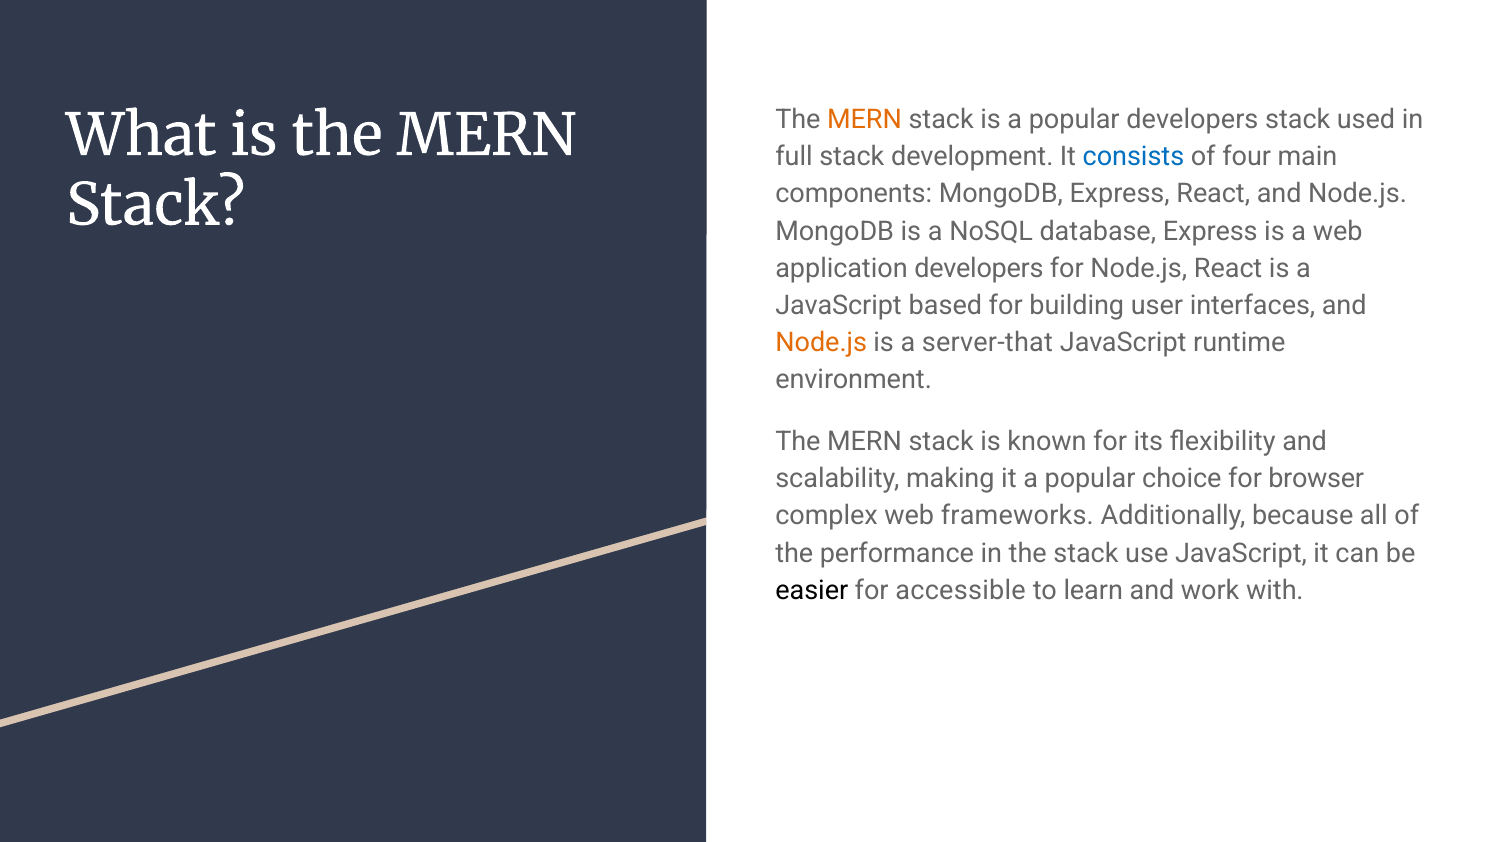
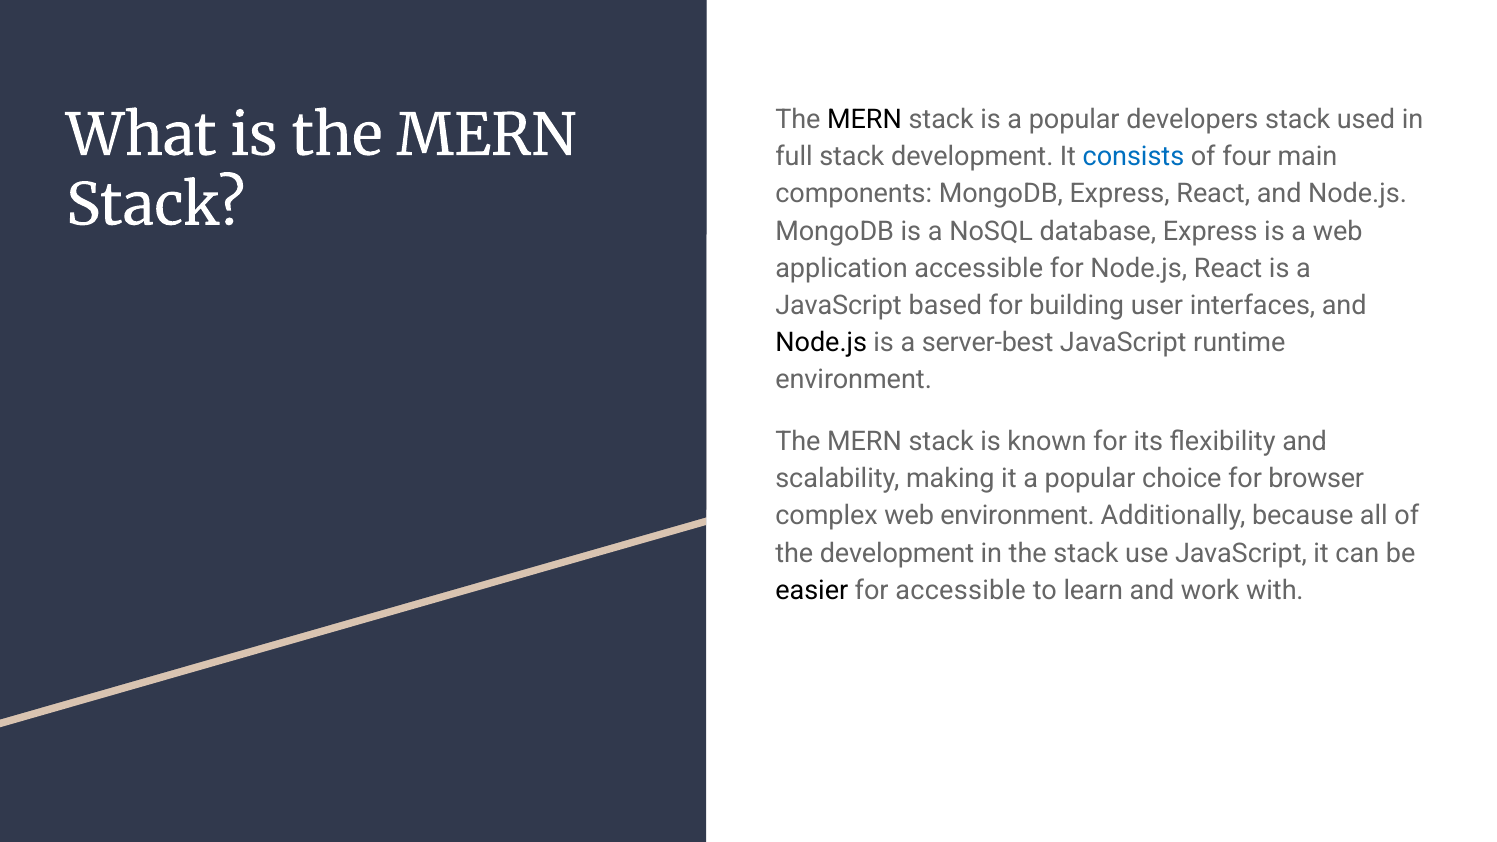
MERN at (864, 120) colour: orange -> black
application developers: developers -> accessible
Node.js at (821, 343) colour: orange -> black
server-that: server-that -> server-best
web frameworks: frameworks -> environment
the performance: performance -> development
